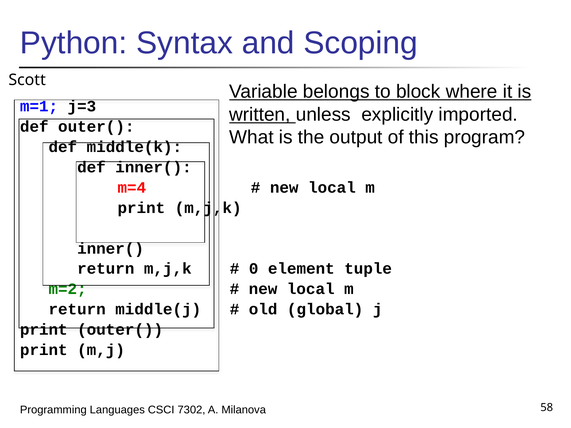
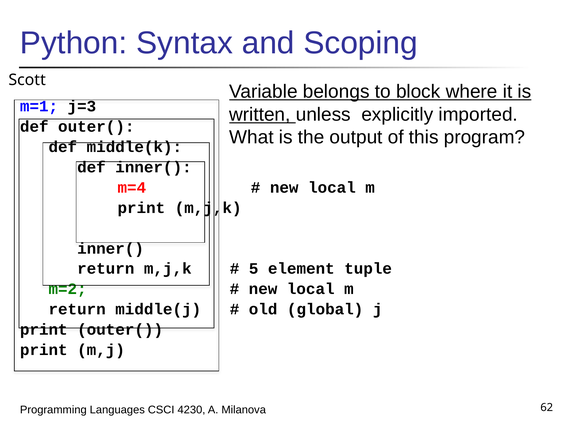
0: 0 -> 5
7302: 7302 -> 4230
58: 58 -> 62
